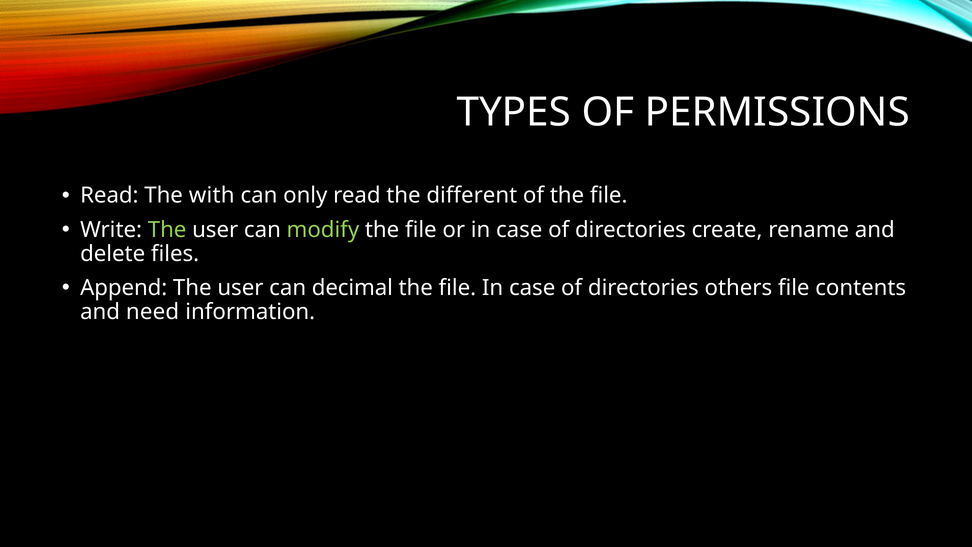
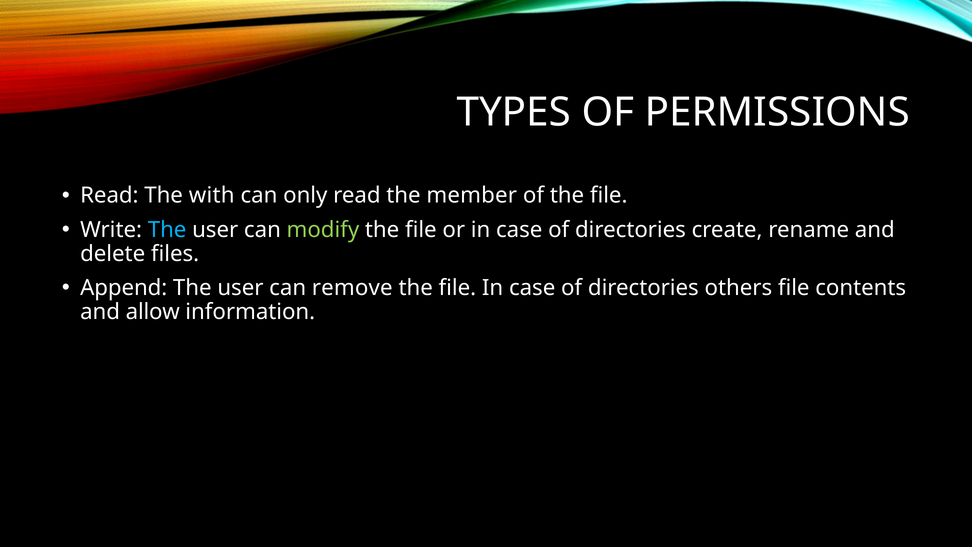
different: different -> member
The at (167, 230) colour: light green -> light blue
decimal: decimal -> remove
need: need -> allow
